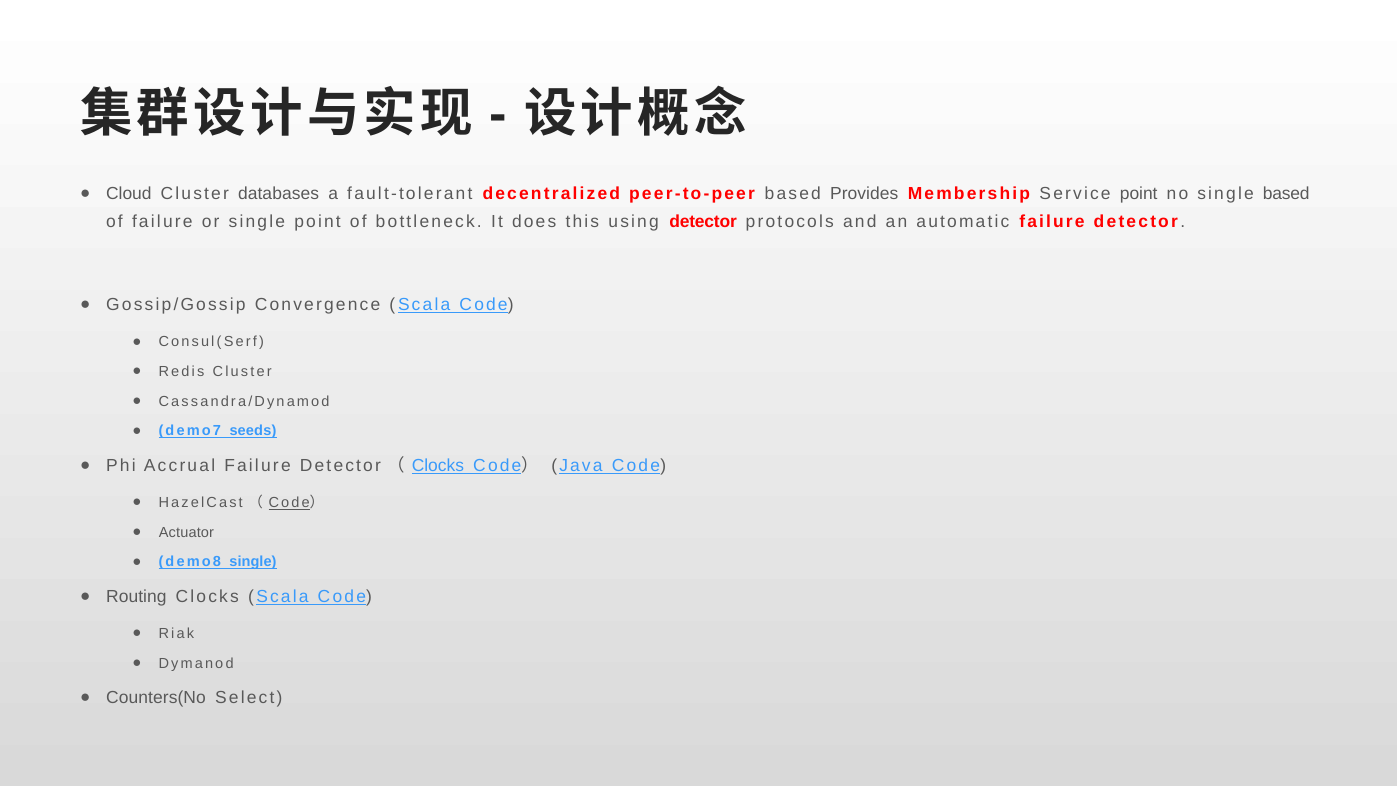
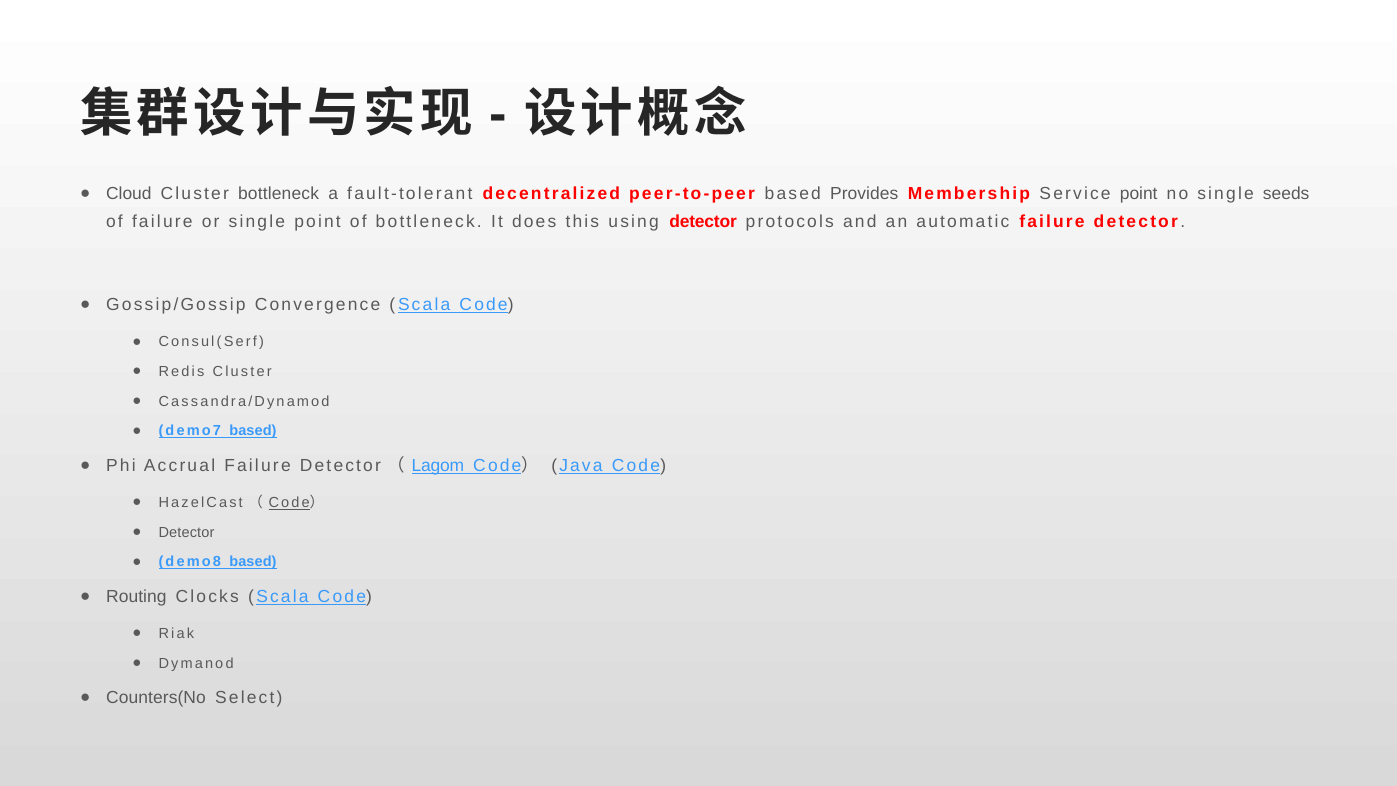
Cluster databases: databases -> bottleneck
single based: based -> seeds
demo7 seeds: seeds -> based
Clocks at (438, 465): Clocks -> Lagom
Actuator at (186, 532): Actuator -> Detector
demo8 single: single -> based
